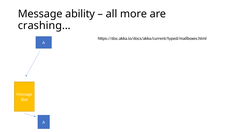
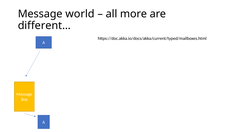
ability: ability -> world
crashing…: crashing… -> different…
